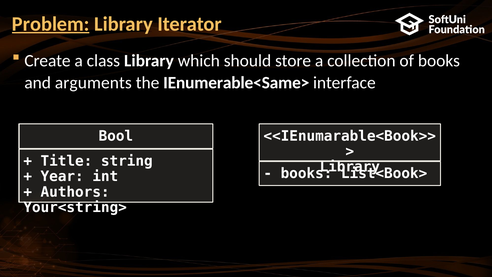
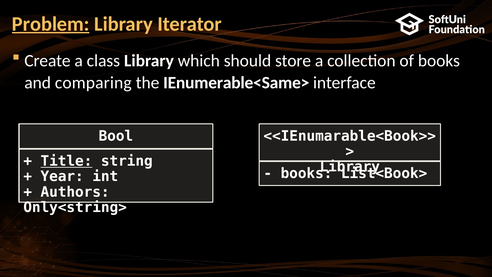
arguments: arguments -> comparing
Title underline: none -> present
Your<string>: Your<string> -> Only<string>
